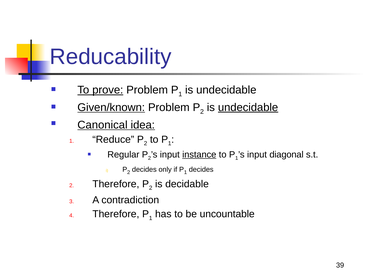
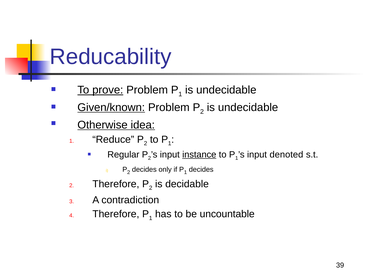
undecidable at (248, 108) underline: present -> none
Canonical: Canonical -> Otherwise
diagonal: diagonal -> denoted
